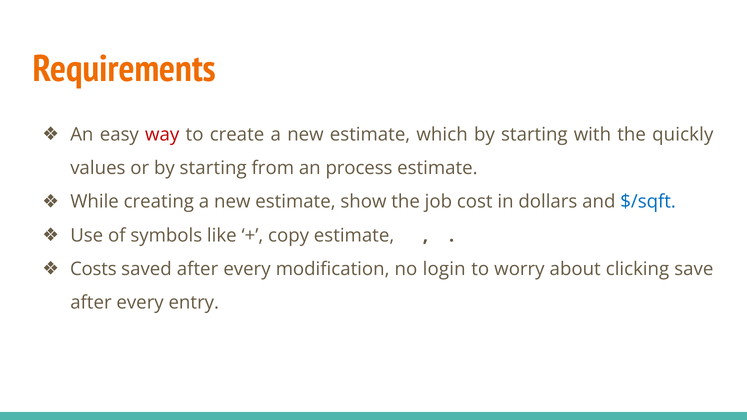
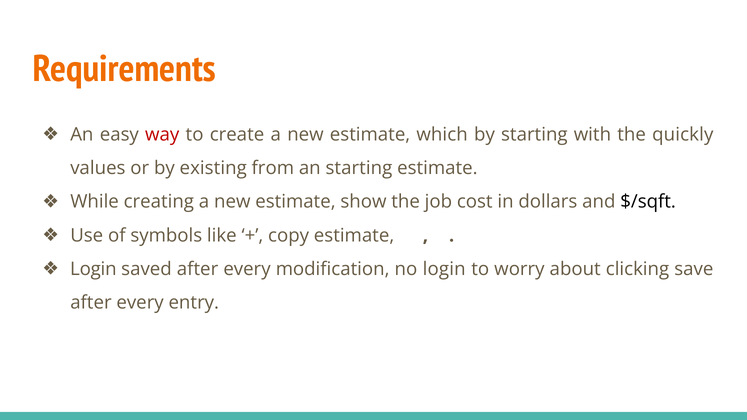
or by starting: starting -> existing
an process: process -> starting
$/sqft colour: blue -> black
Costs at (93, 269): Costs -> Login
